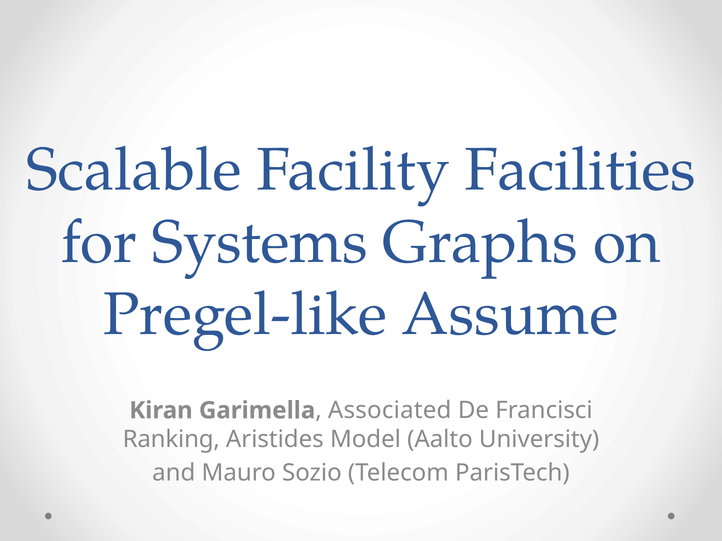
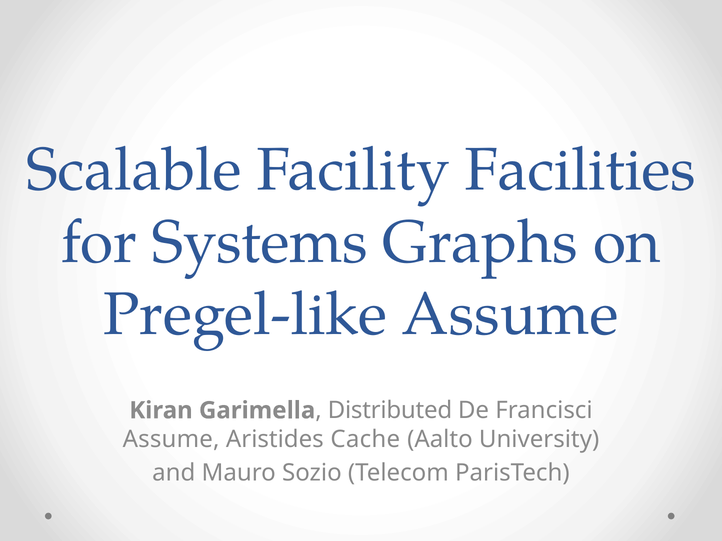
Associated: Associated -> Distributed
Ranking at (171, 440): Ranking -> Assume
Model: Model -> Cache
